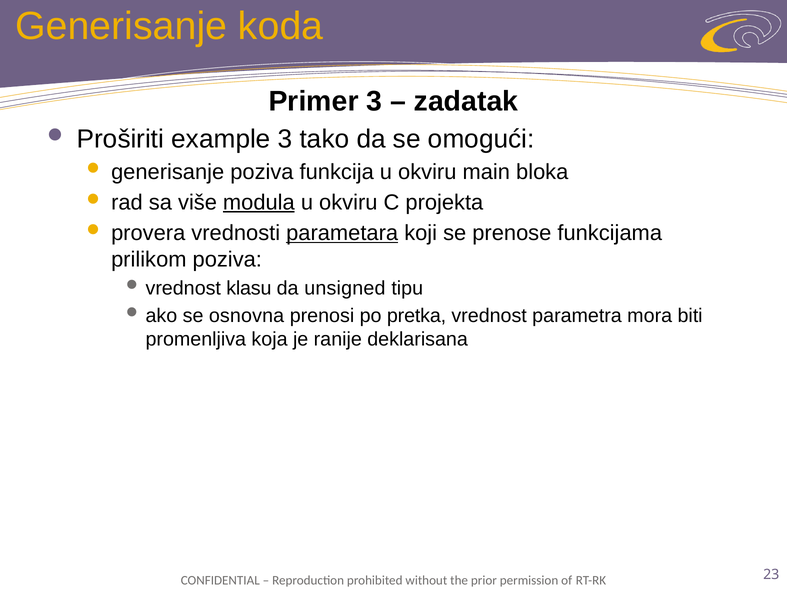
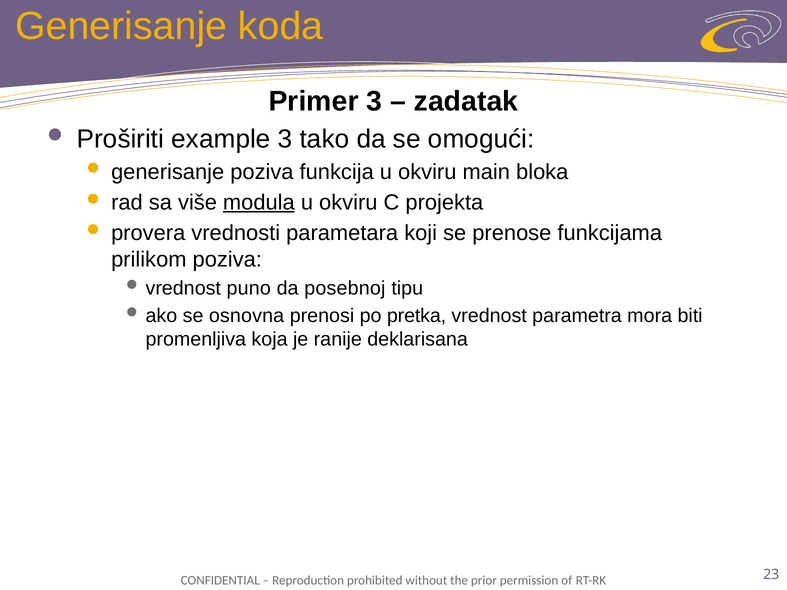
parametara underline: present -> none
klasu: klasu -> puno
unsigned: unsigned -> posebnoj
